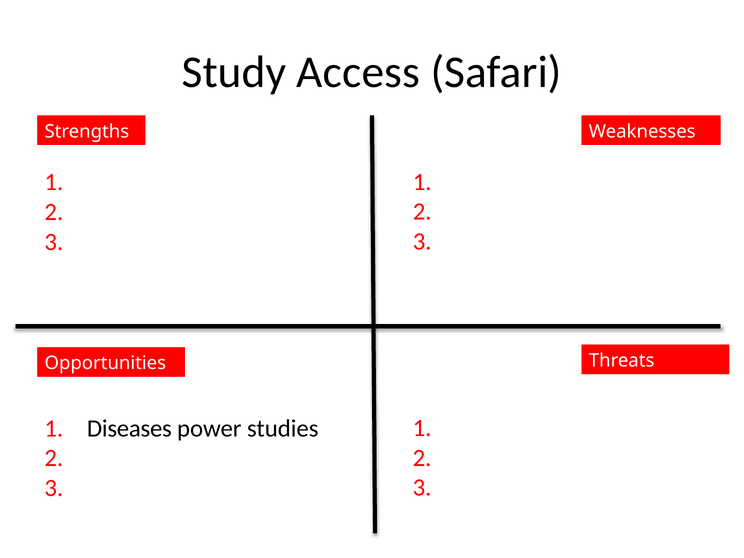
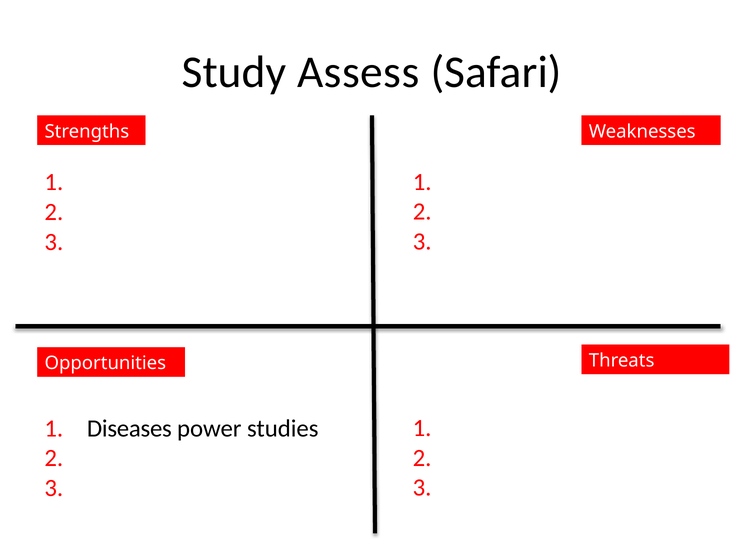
Access: Access -> Assess
